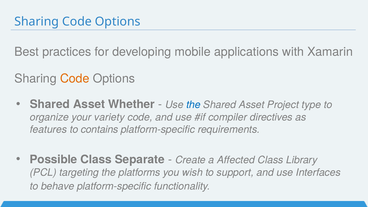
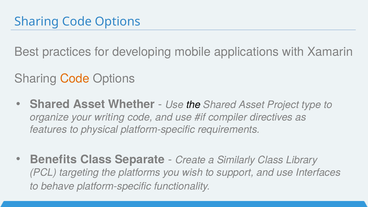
the at (193, 105) colour: blue -> black
variety: variety -> writing
contains: contains -> physical
Possible: Possible -> Benefits
Affected: Affected -> Similarly
